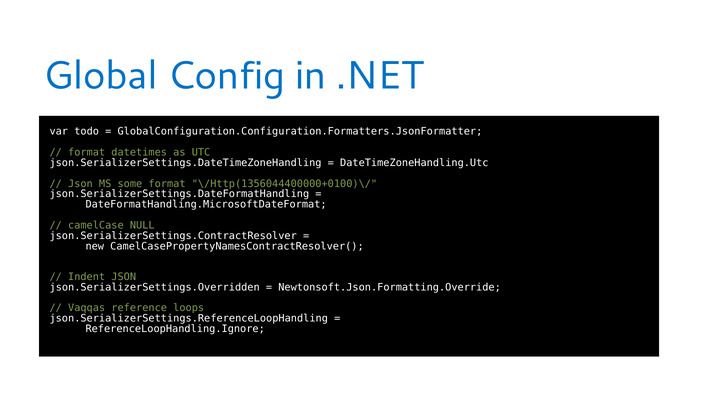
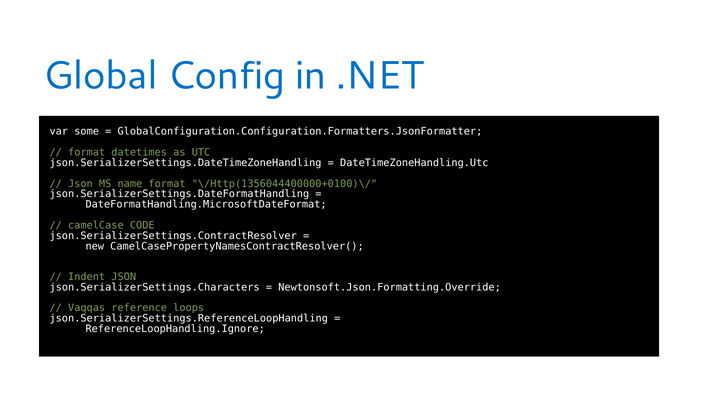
todo: todo -> some
some: some -> name
NULL: NULL -> CODE
json.SerializerSettings.Overridden: json.SerializerSettings.Overridden -> json.SerializerSettings.Characters
